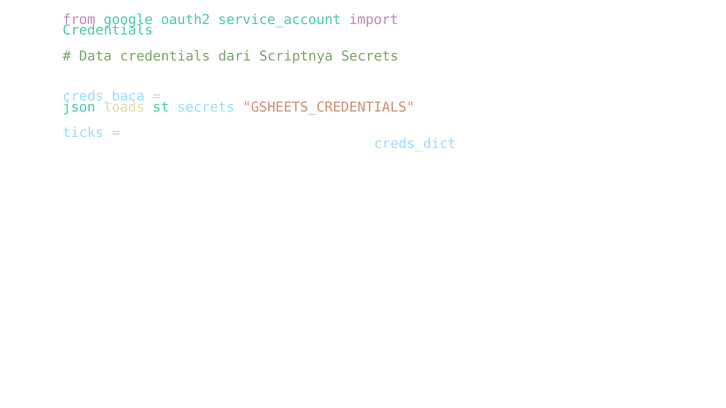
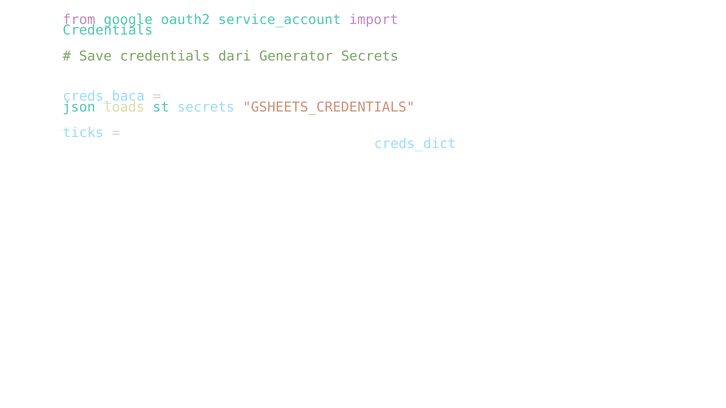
Data: Data -> Save
Scriptnya: Scriptnya -> Generator
